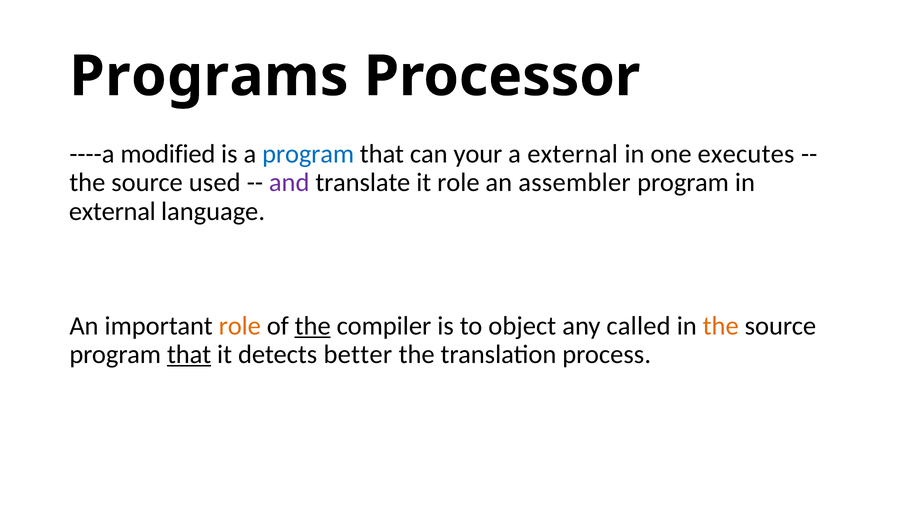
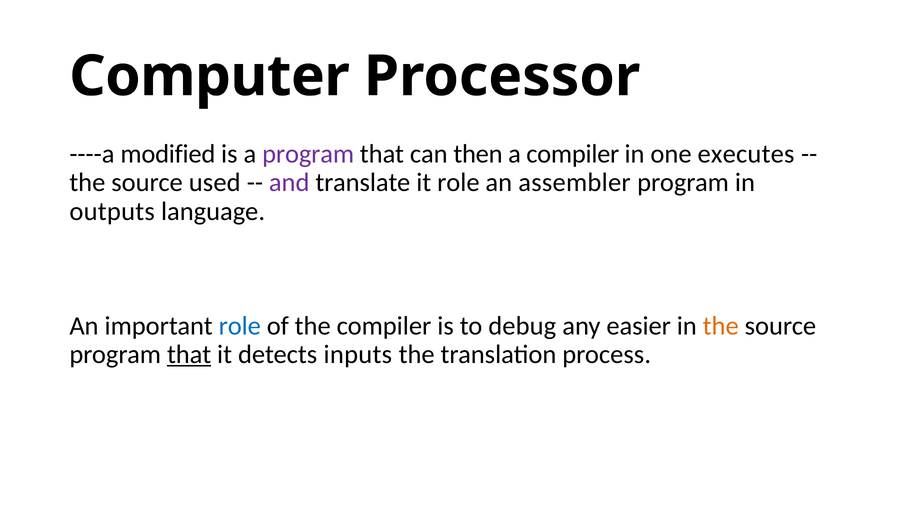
Programs: Programs -> Computer
program at (308, 154) colour: blue -> purple
your: your -> then
a external: external -> compiler
external at (112, 211): external -> outputs
role at (240, 326) colour: orange -> blue
the at (313, 326) underline: present -> none
object: object -> debug
called: called -> easier
better: better -> inputs
